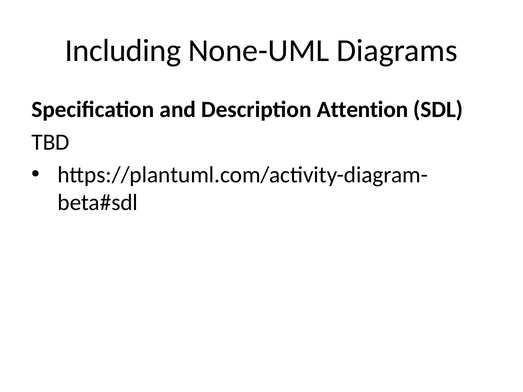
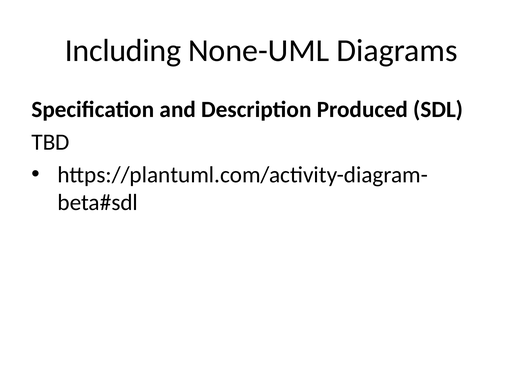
Attention: Attention -> Produced
